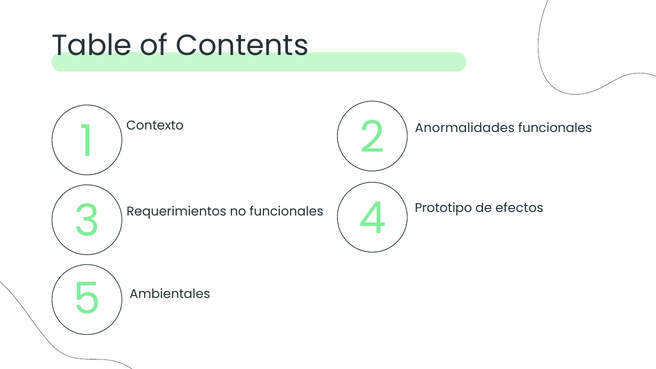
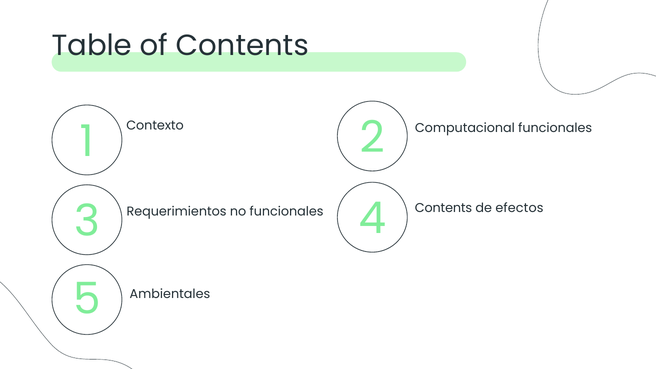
Anormalidades: Anormalidades -> Computacional
Prototipo at (443, 208): Prototipo -> Contents
